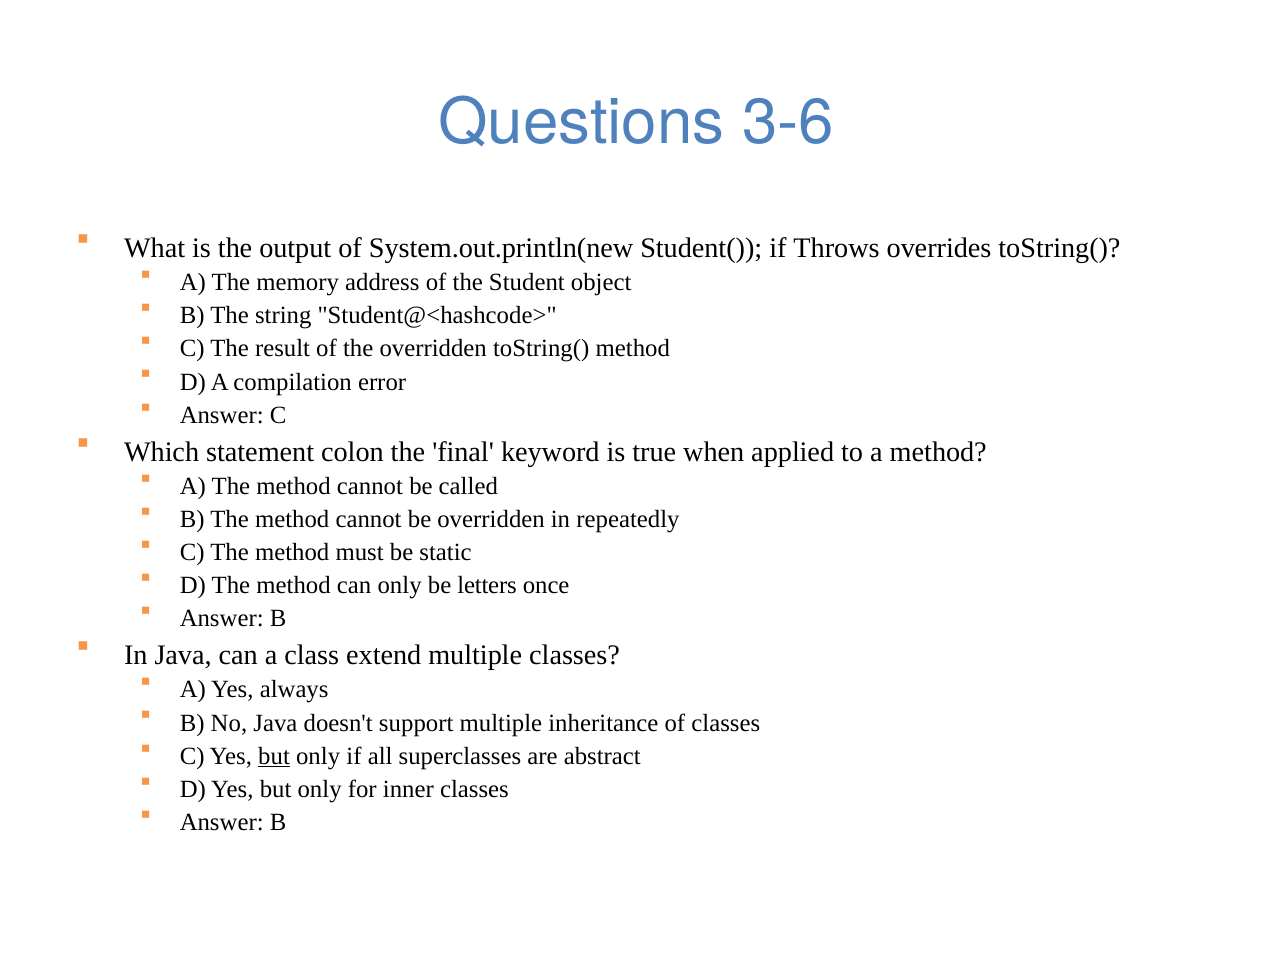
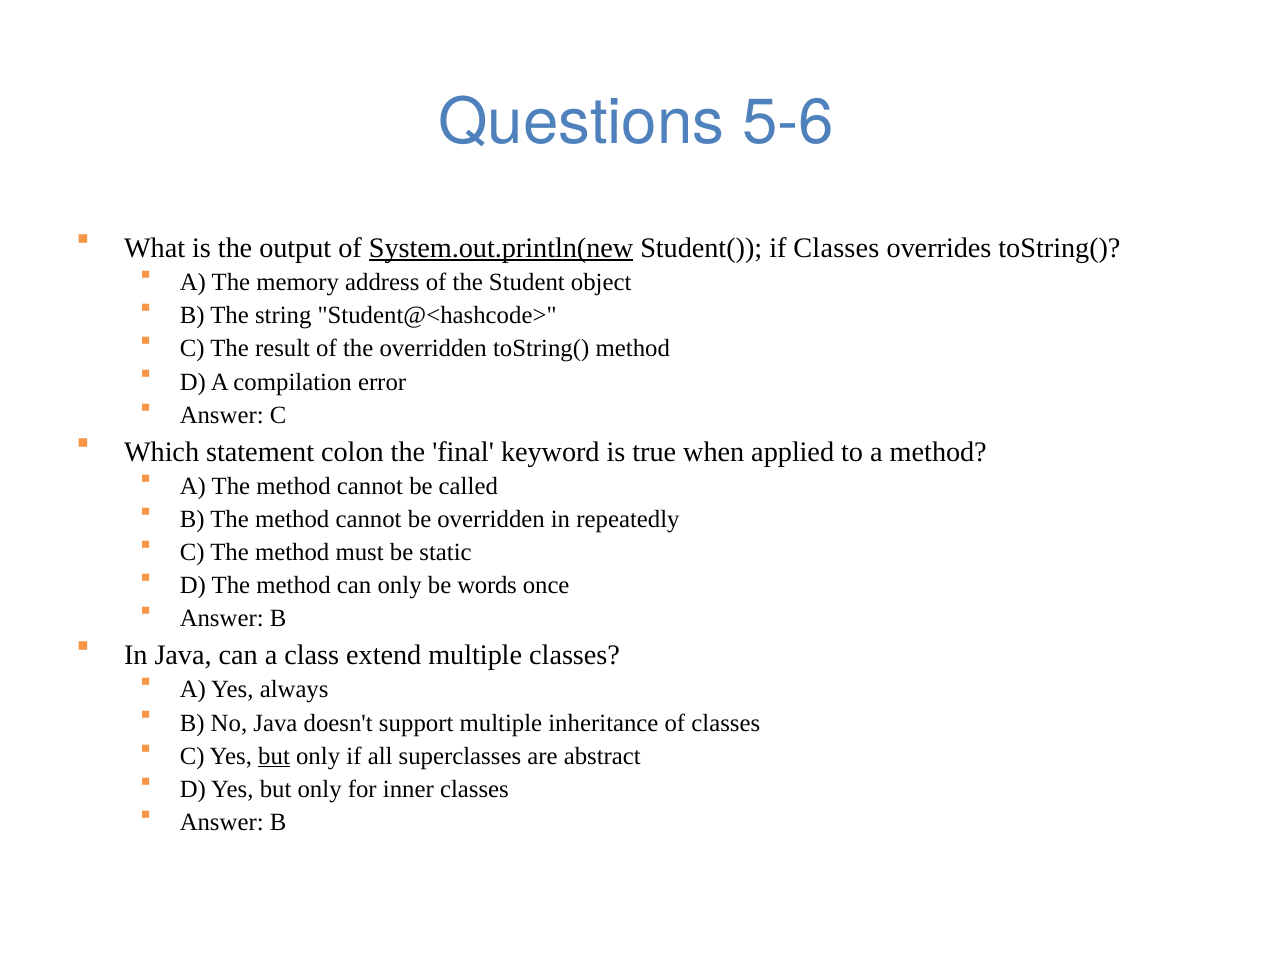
3-6: 3-6 -> 5-6
System.out.println(new underline: none -> present
if Throws: Throws -> Classes
letters: letters -> words
